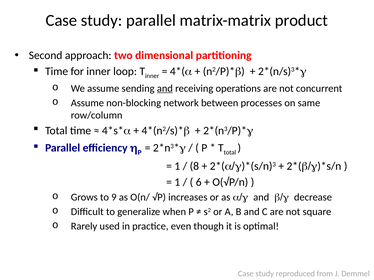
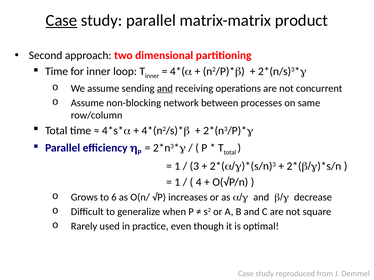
Case at (61, 20) underline: none -> present
8: 8 -> 3
6: 6 -> 4
9: 9 -> 6
